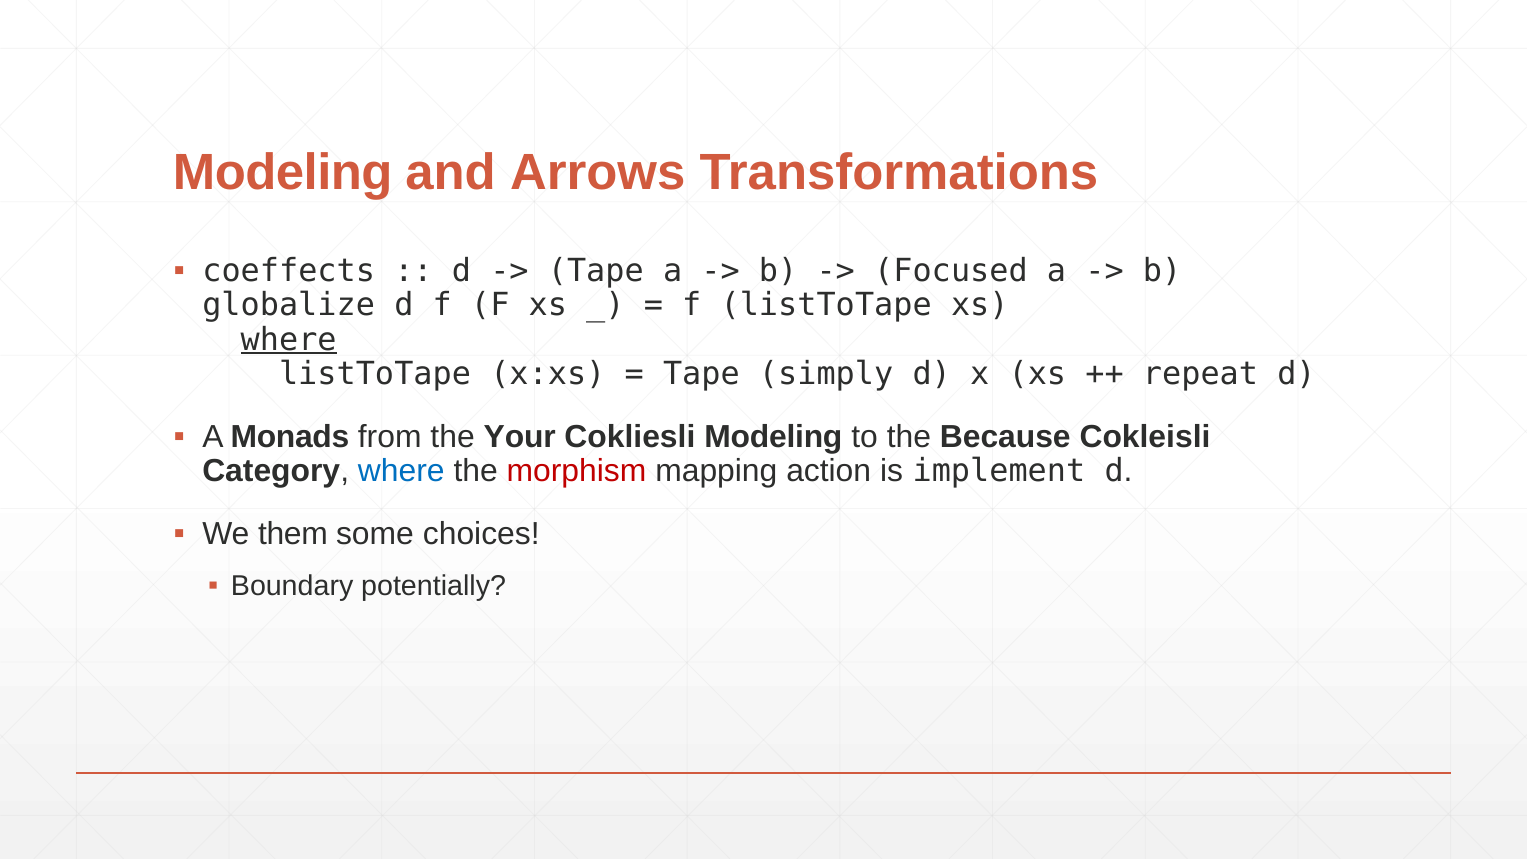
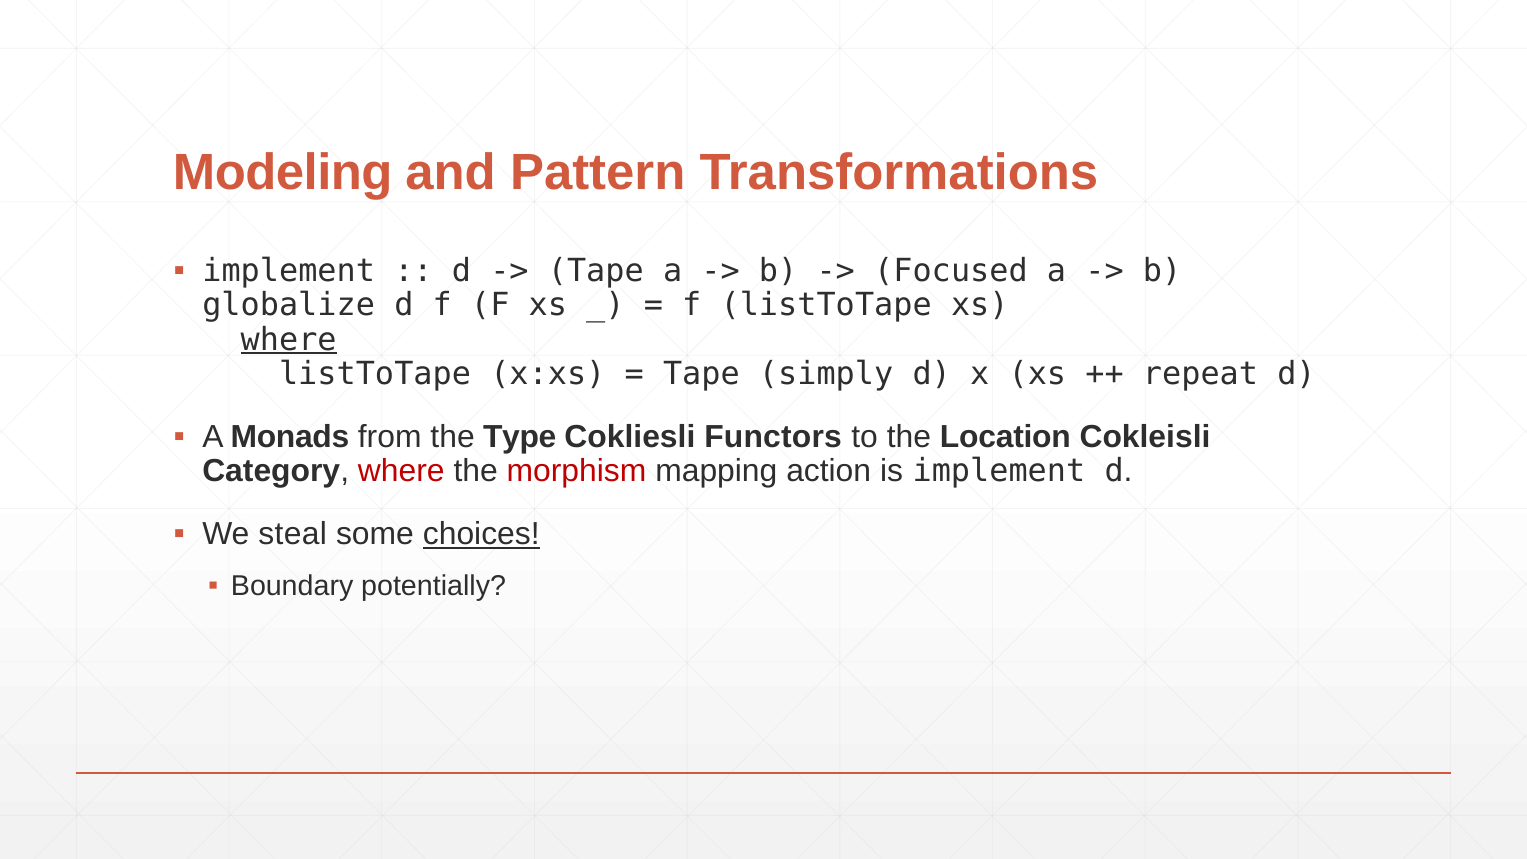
Arrows: Arrows -> Pattern
coeffects at (289, 271): coeffects -> implement
Your: Your -> Type
Cokliesli Modeling: Modeling -> Functors
Because: Because -> Location
where at (401, 471) colour: blue -> red
them: them -> steal
choices underline: none -> present
